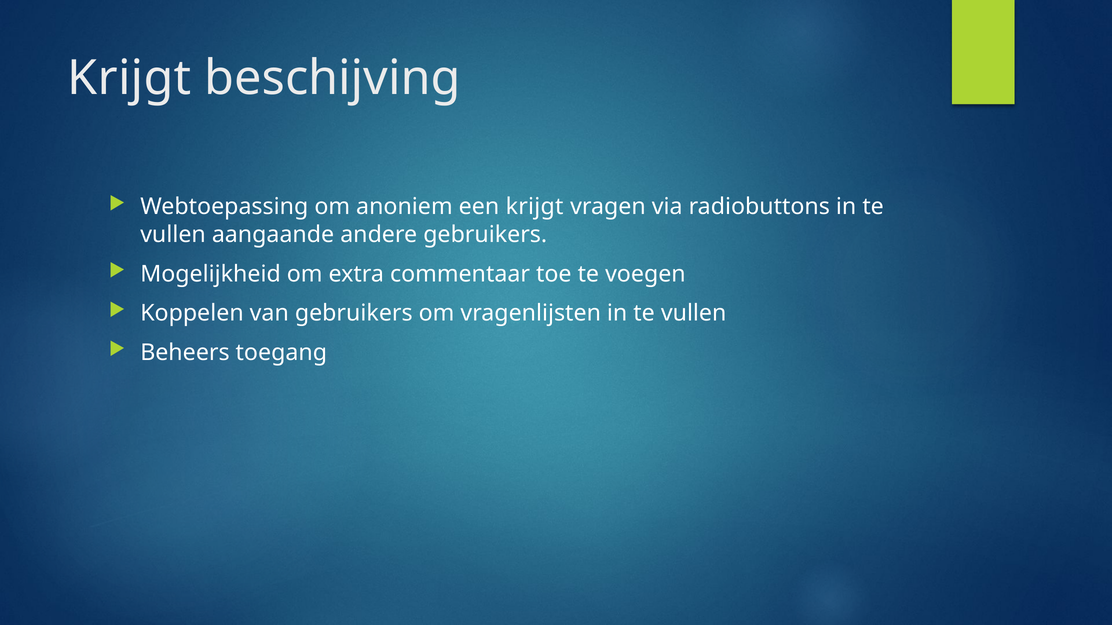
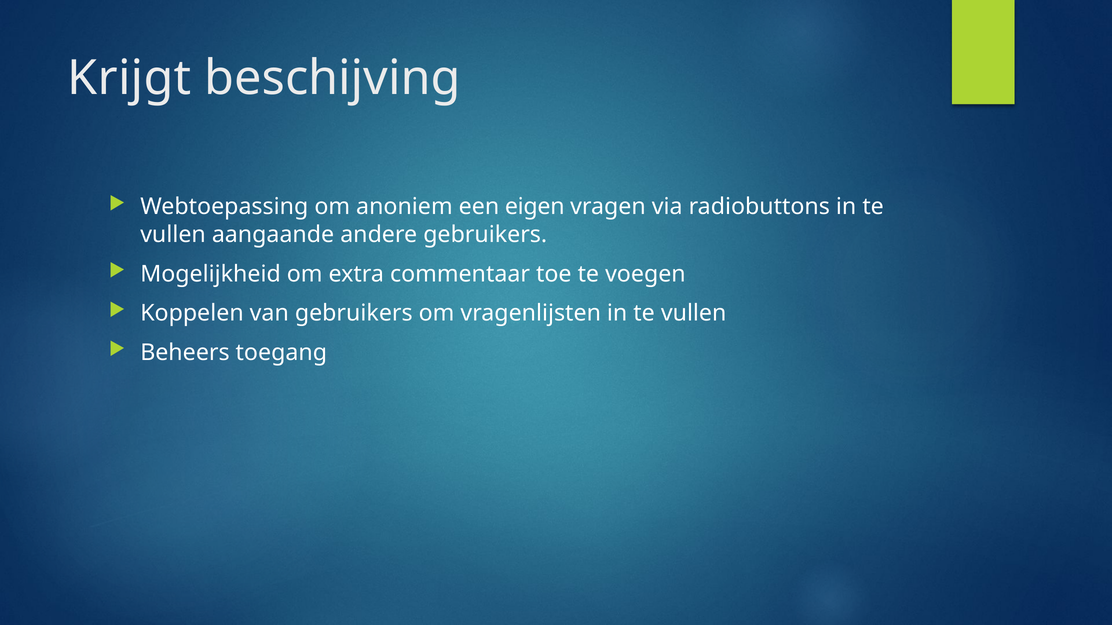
een krijgt: krijgt -> eigen
